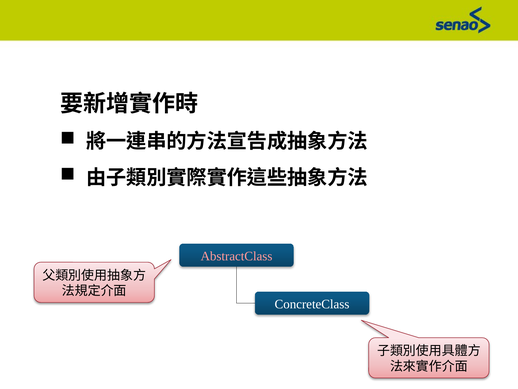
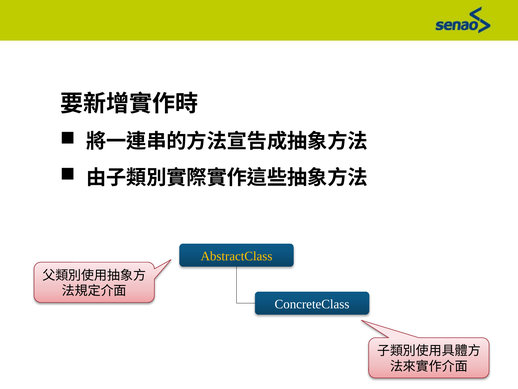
AbstractClass colour: pink -> yellow
